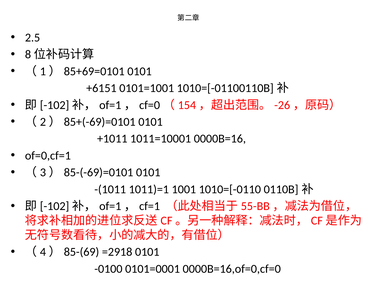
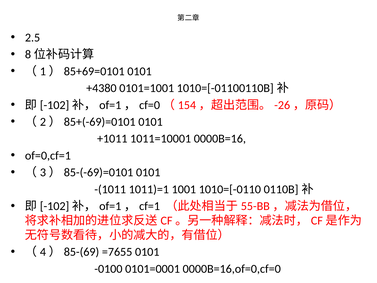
+6151: +6151 -> +4380
=2918: =2918 -> =7655
